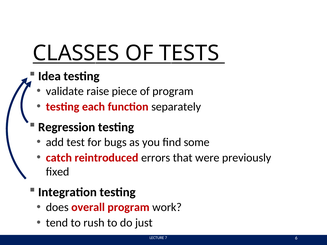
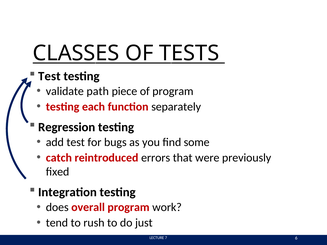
Idea at (49, 76): Idea -> Test
raise: raise -> path
